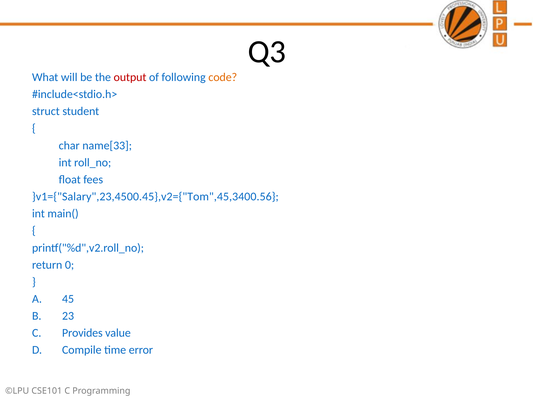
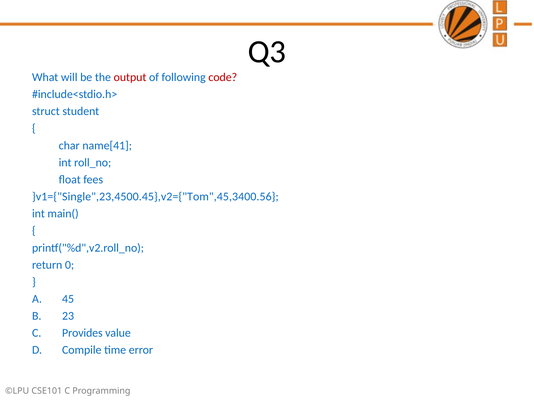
code colour: orange -> red
name[33: name[33 -> name[41
}v1={"Salary",23,4500.45},v2={"Tom",45,3400.56: }v1={"Salary",23,4500.45},v2={"Tom",45,3400.56 -> }v1={"Single",23,4500.45},v2={"Tom",45,3400.56
